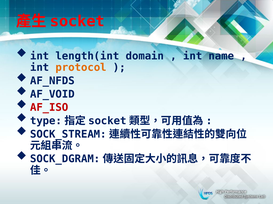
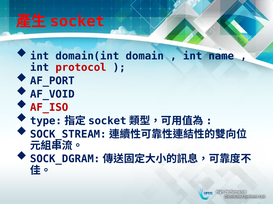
length(int: length(int -> domain(int
protocol colour: orange -> red
AF_NFDS: AF_NFDS -> AF_PORT
